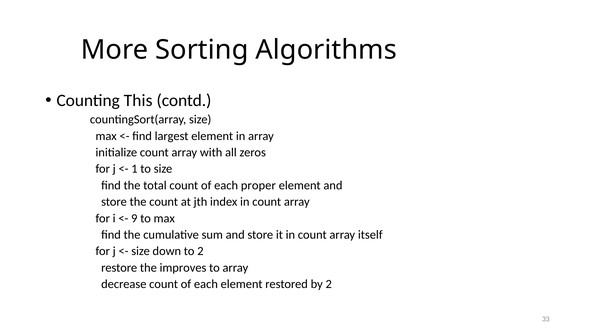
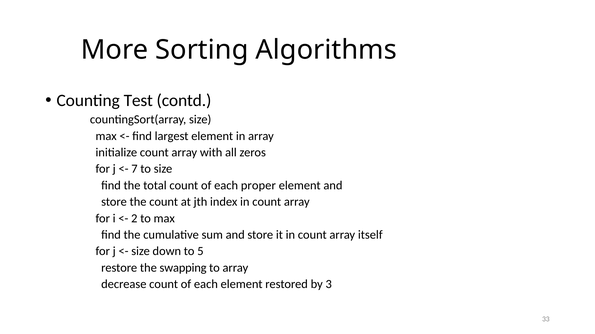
This: This -> Test
1: 1 -> 7
9: 9 -> 2
to 2: 2 -> 5
improves: improves -> swapping
by 2: 2 -> 3
